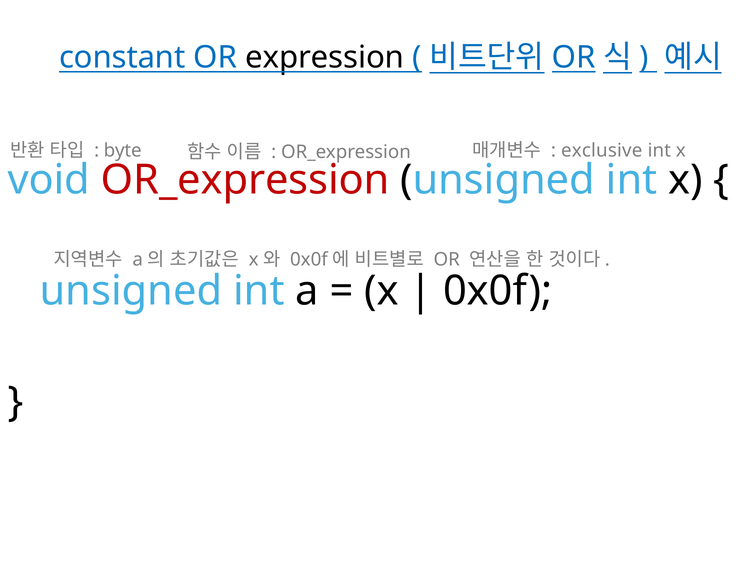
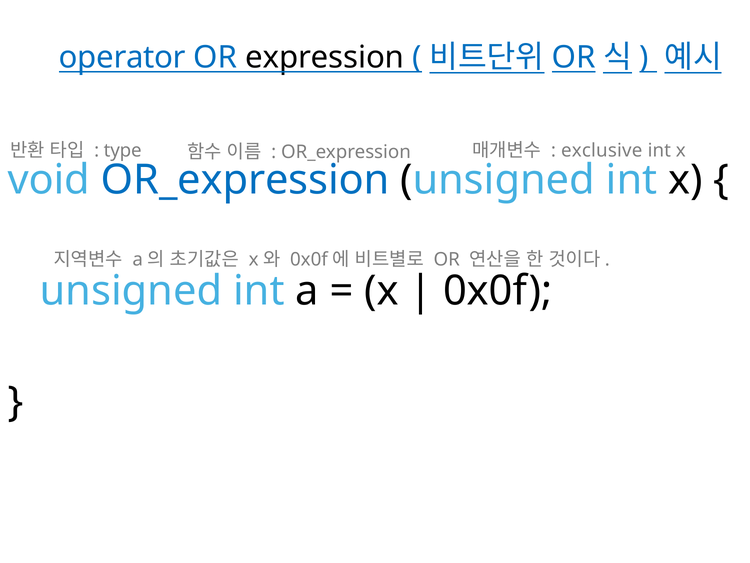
constant: constant -> operator
byte: byte -> type
OR_expression at (245, 180) colour: red -> blue
